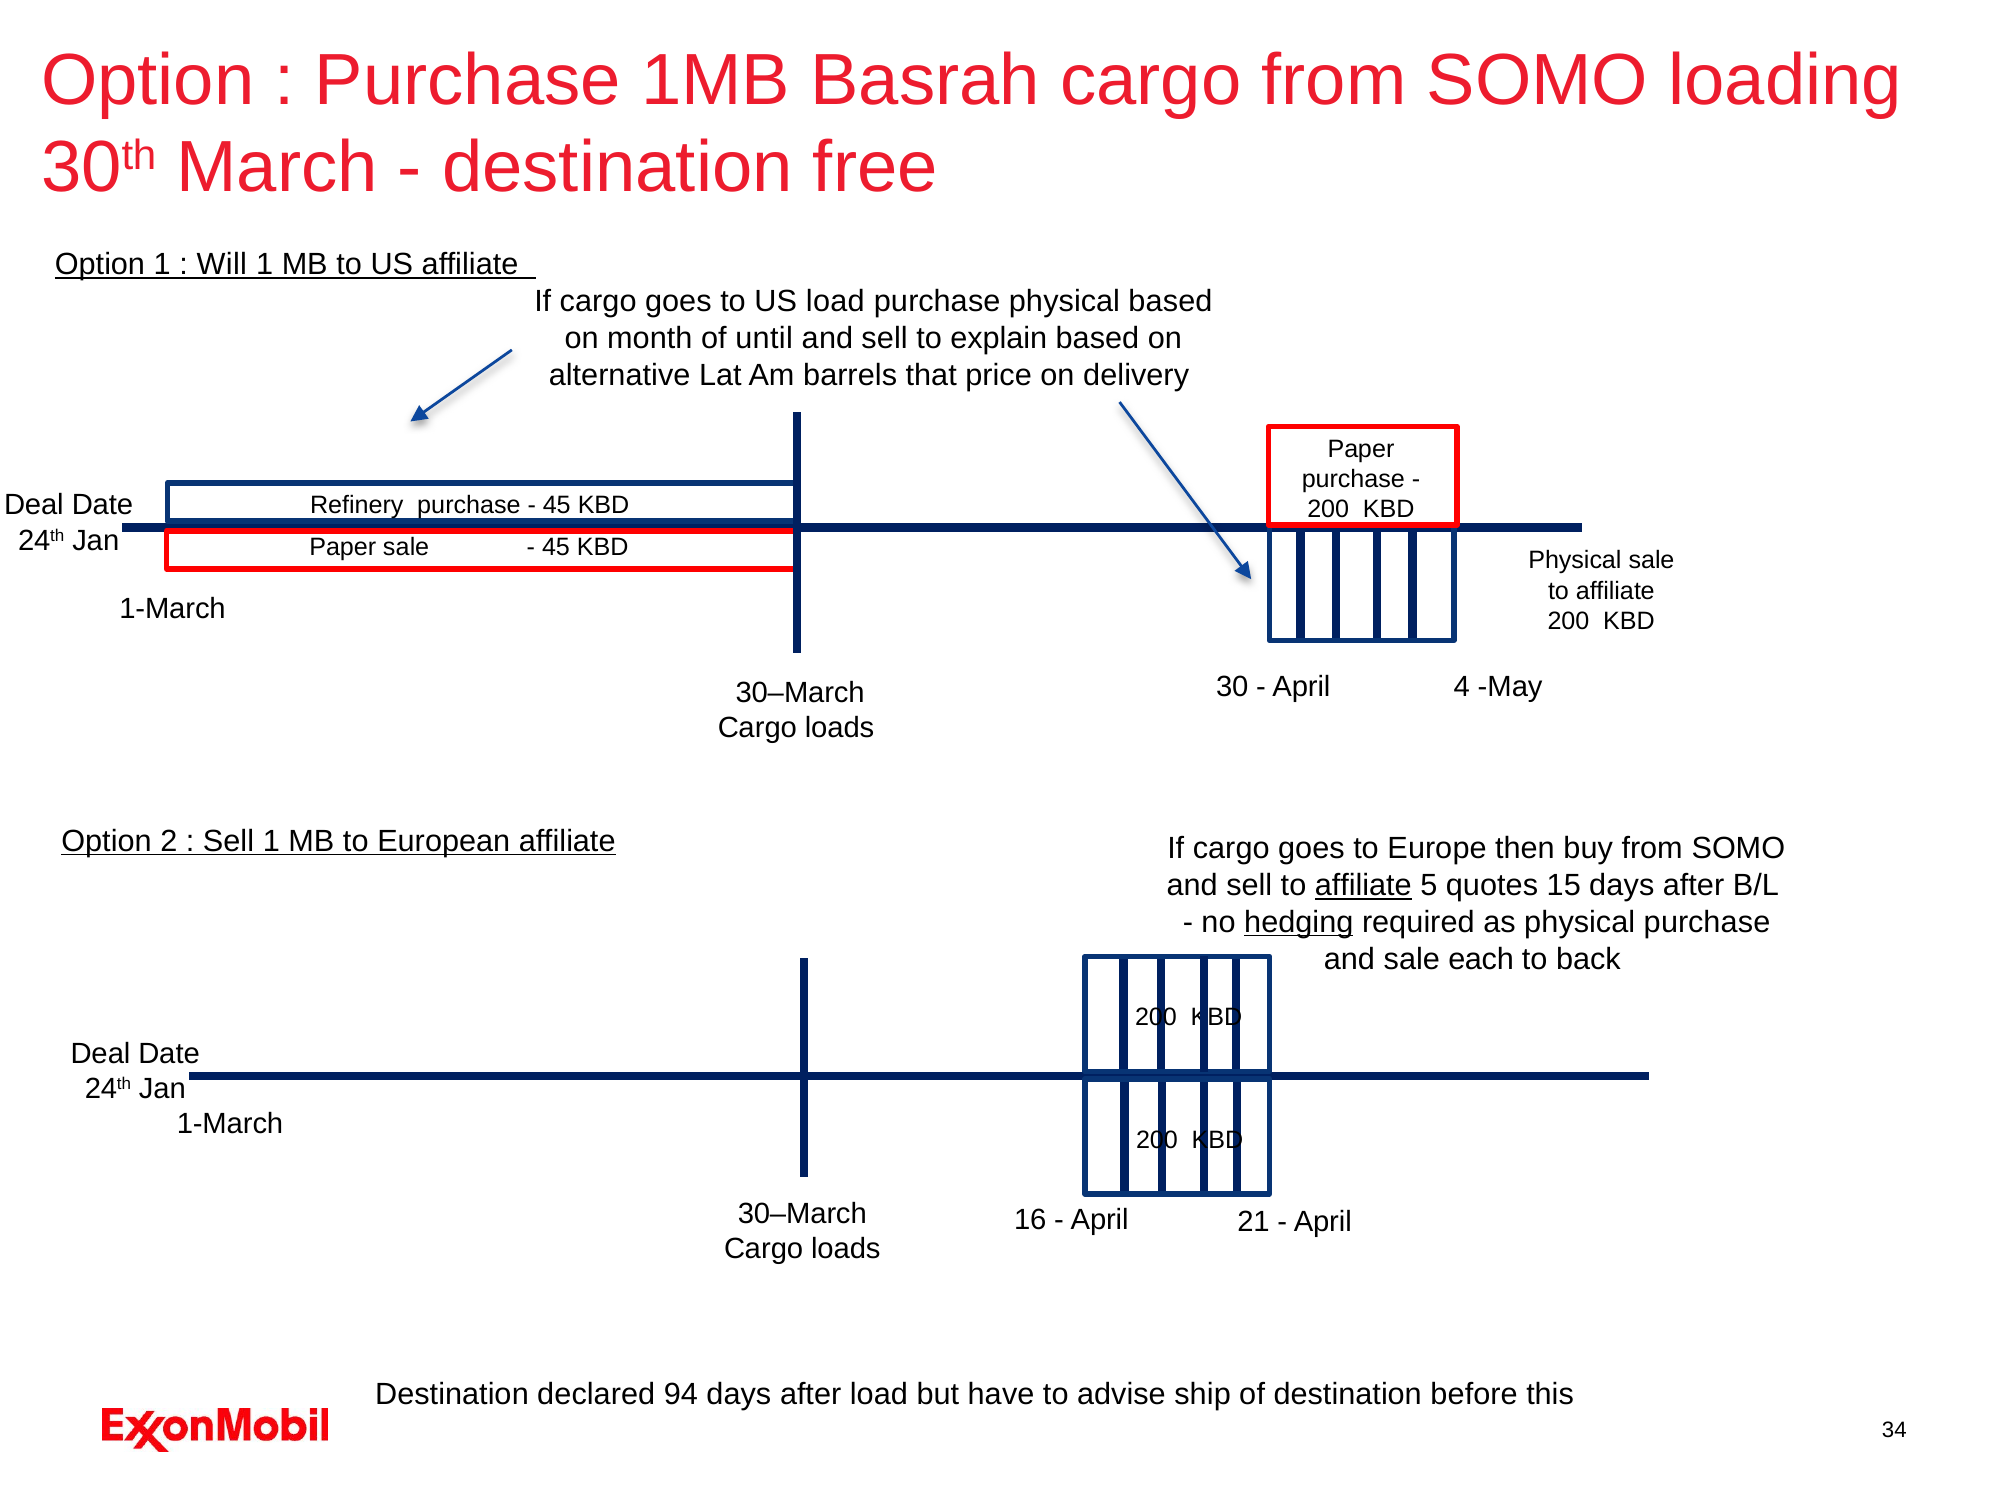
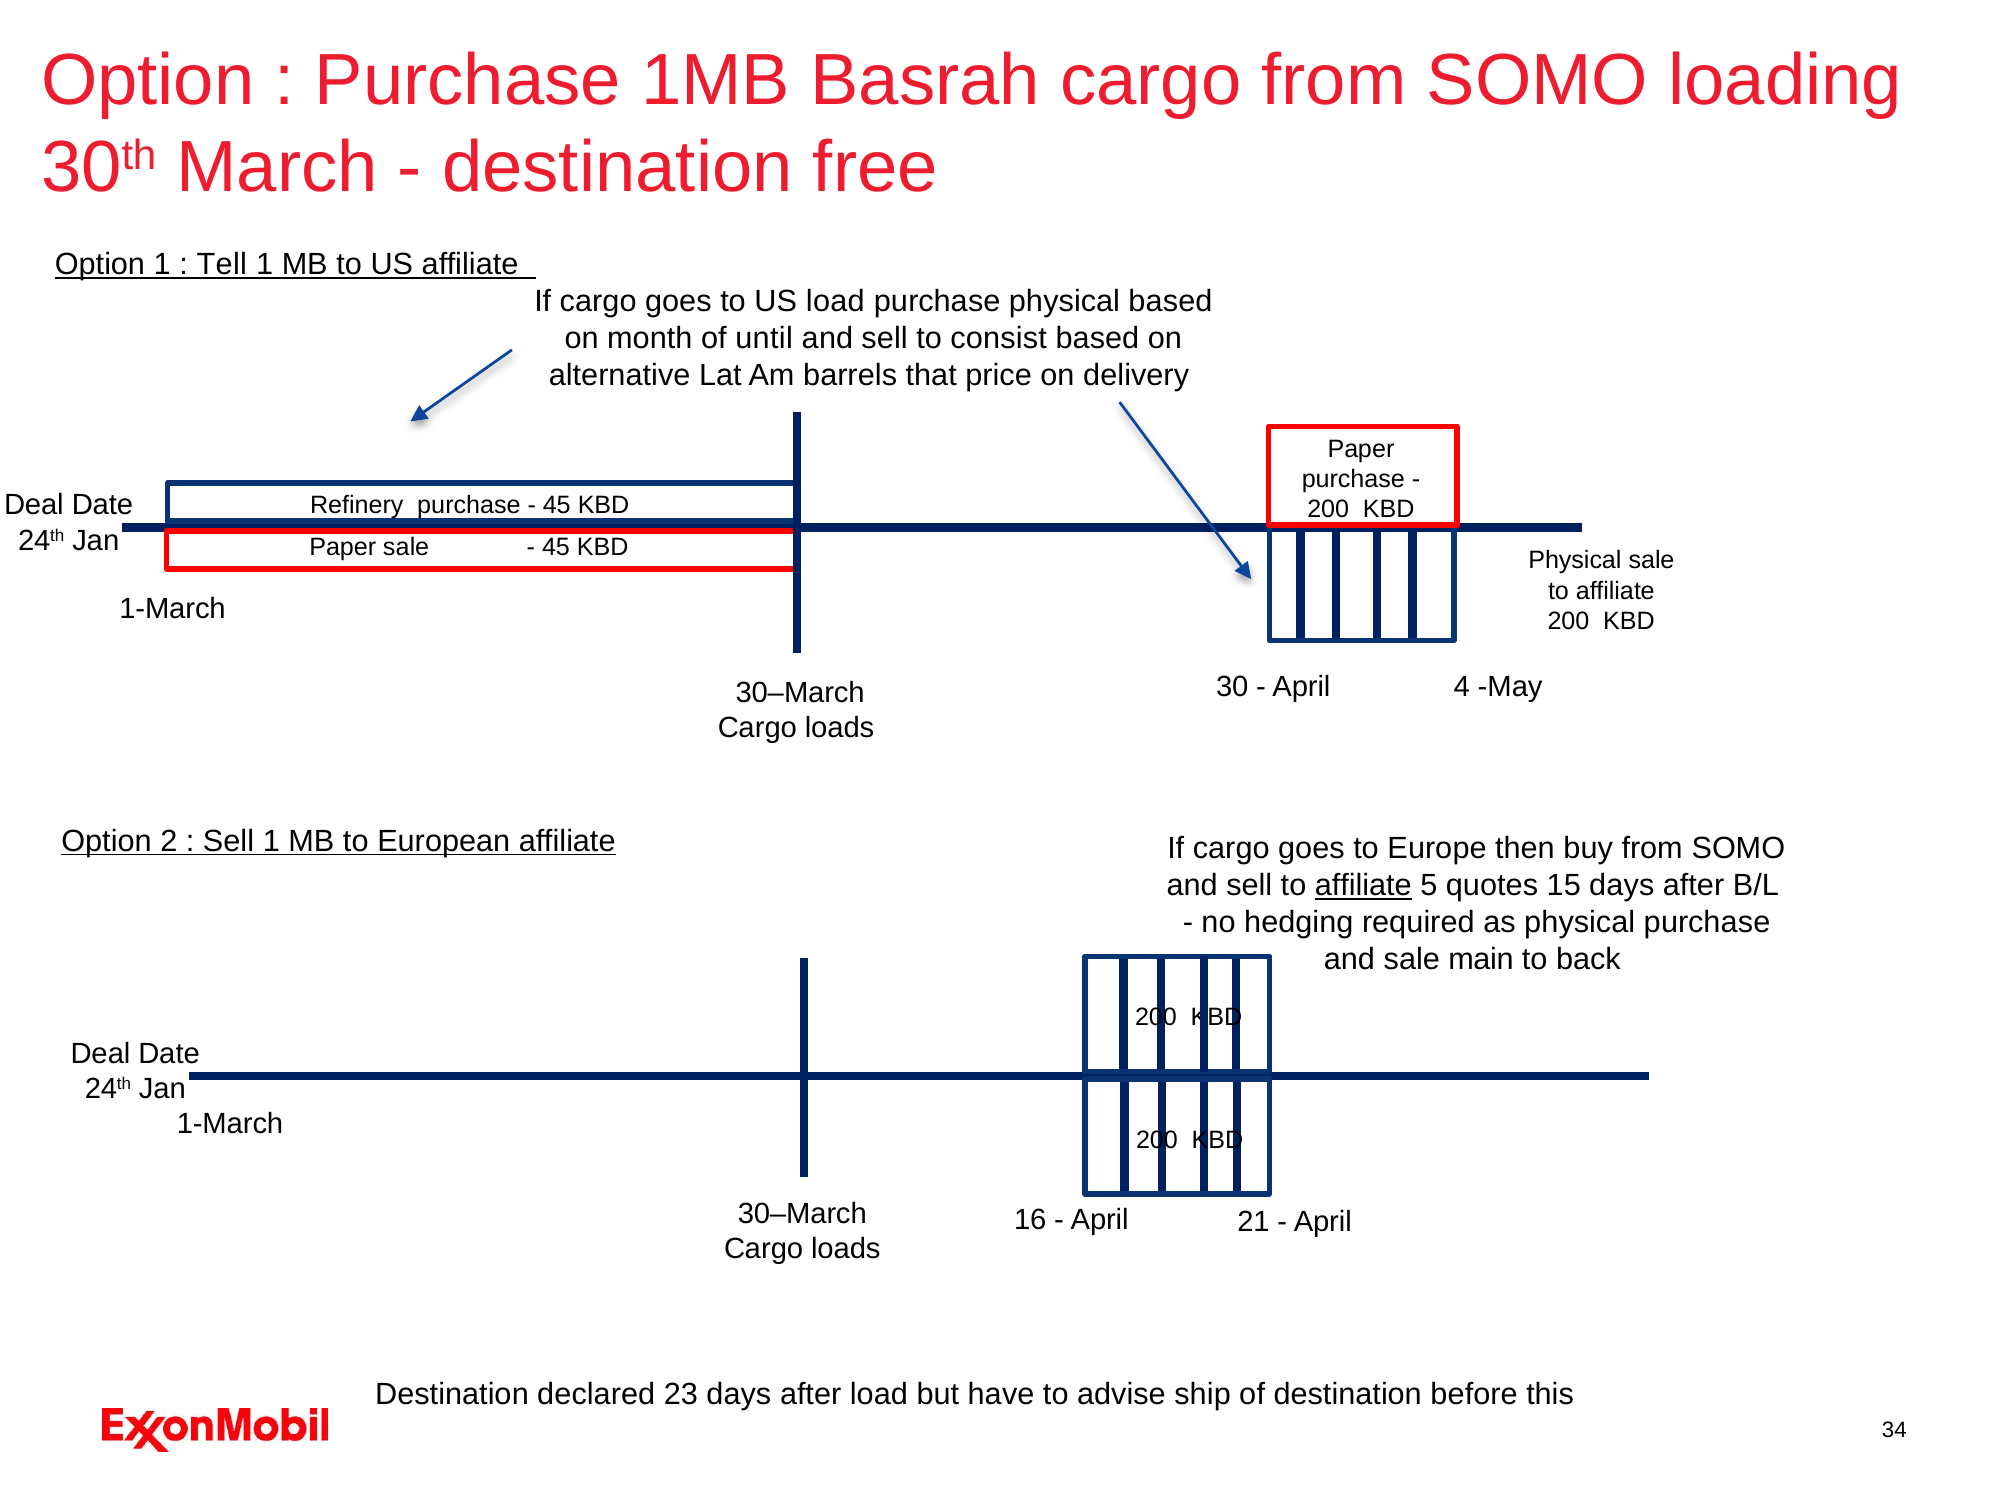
Will: Will -> Tell
explain: explain -> consist
hedging underline: present -> none
each: each -> main
94: 94 -> 23
